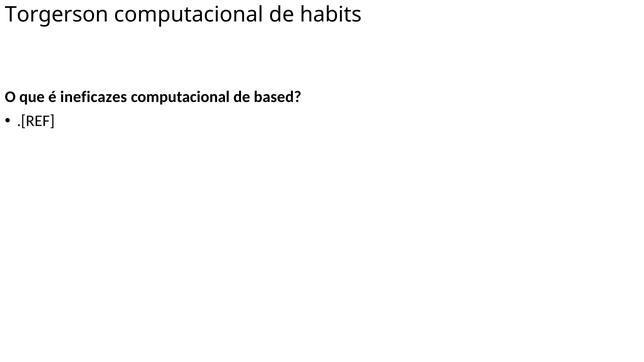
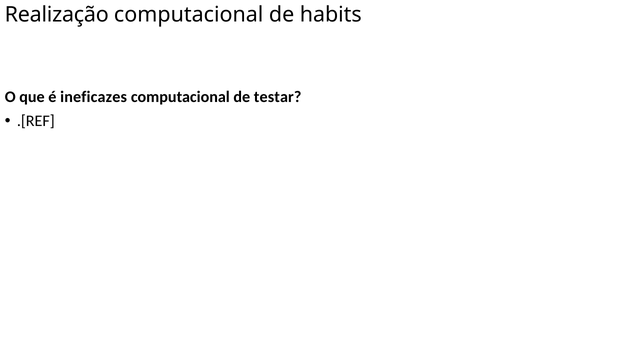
Torgerson: Torgerson -> Realização
based: based -> testar
